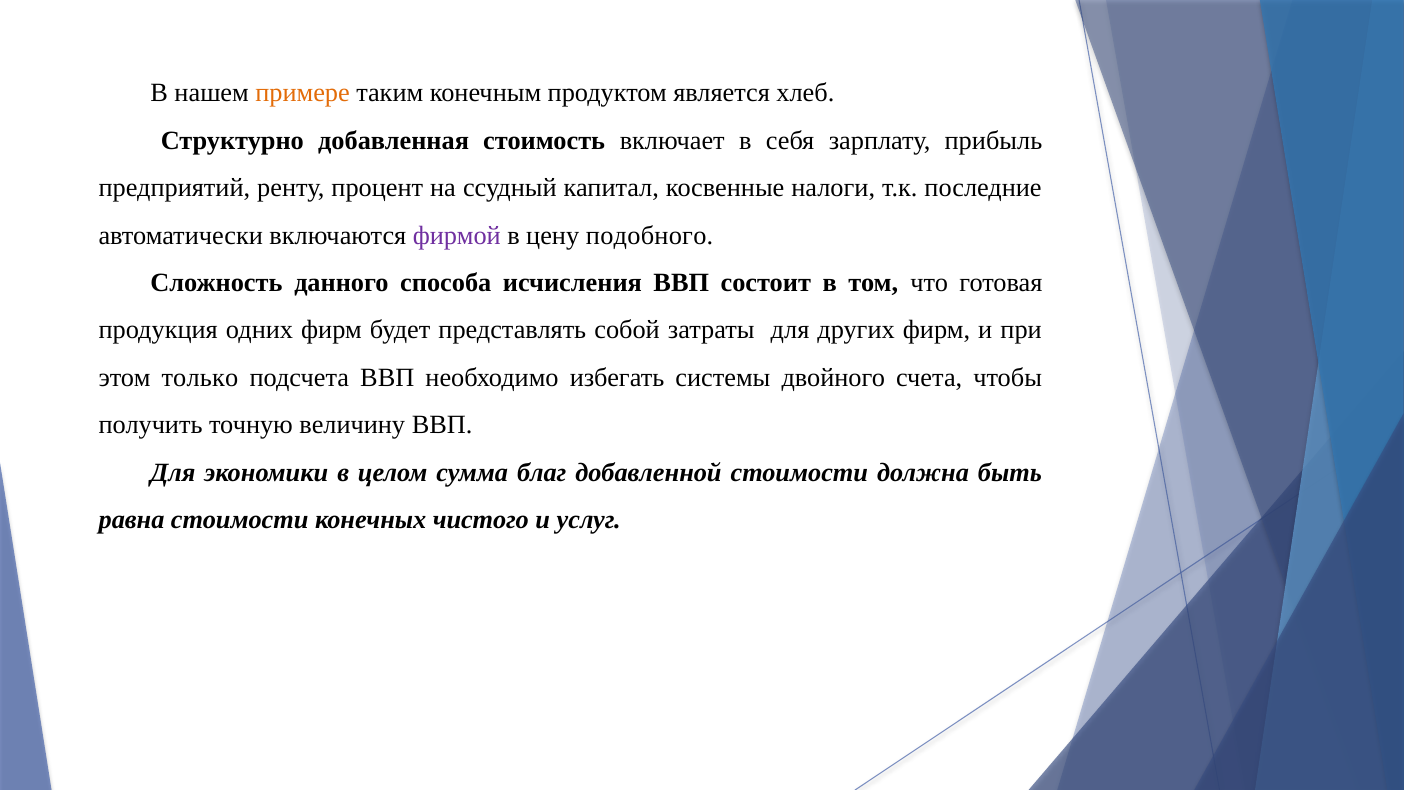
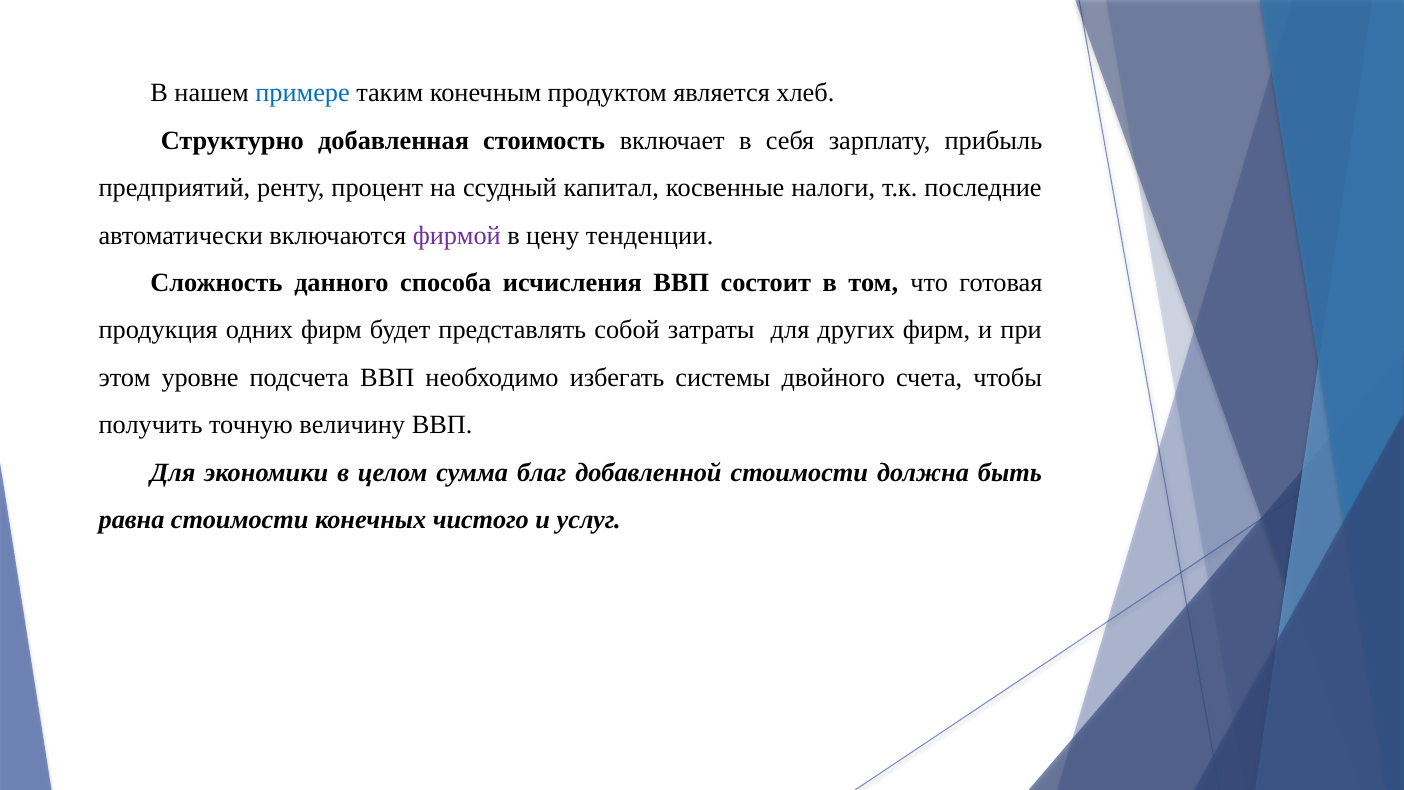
примере colour: orange -> blue
подобного: подобного -> тенденции
только: только -> уровне
